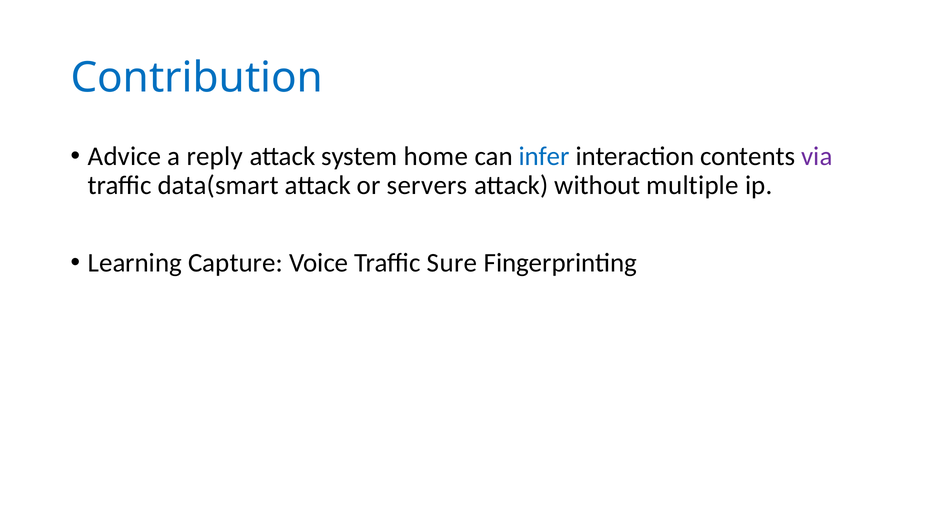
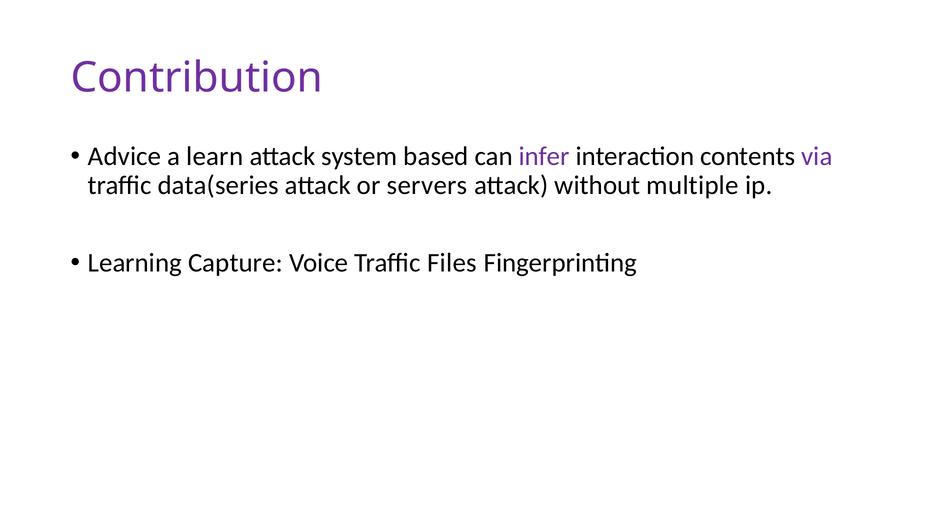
Contribution colour: blue -> purple
reply: reply -> learn
home: home -> based
infer colour: blue -> purple
data(smart: data(smart -> data(series
Sure: Sure -> Files
